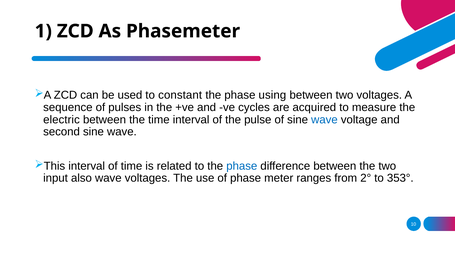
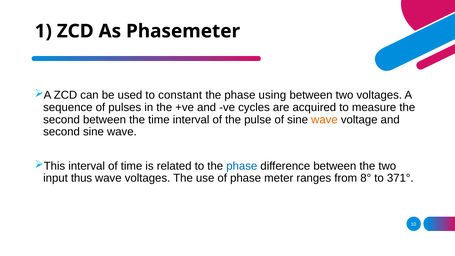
electric at (62, 120): electric -> second
wave at (324, 120) colour: blue -> orange
also: also -> thus
2°: 2° -> 8°
353°: 353° -> 371°
